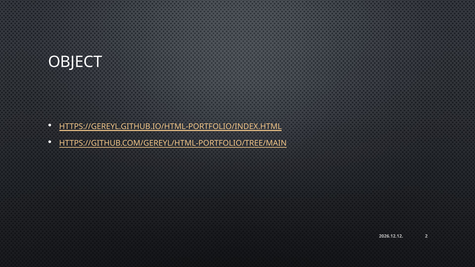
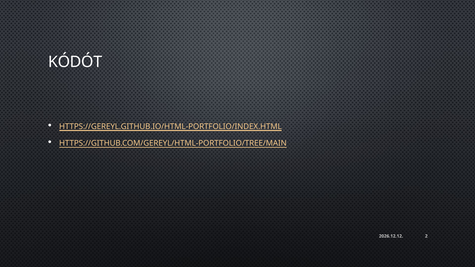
OBJECT: OBJECT -> KÓDÓT
